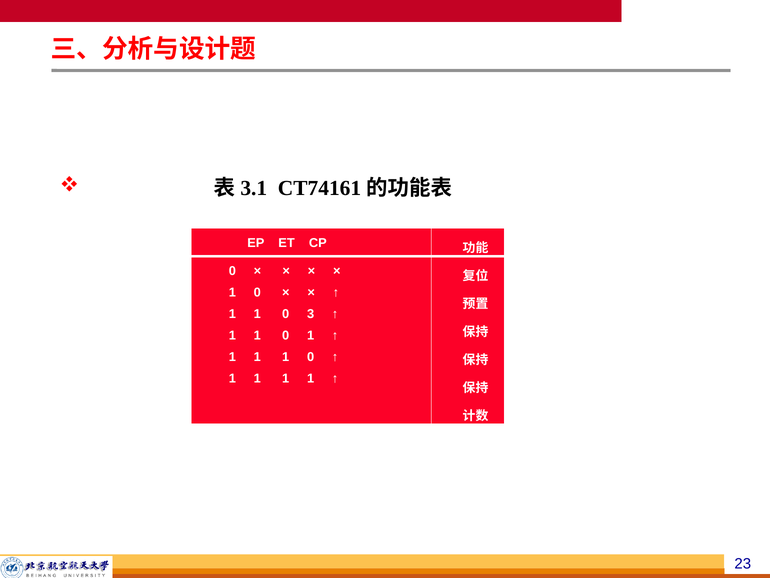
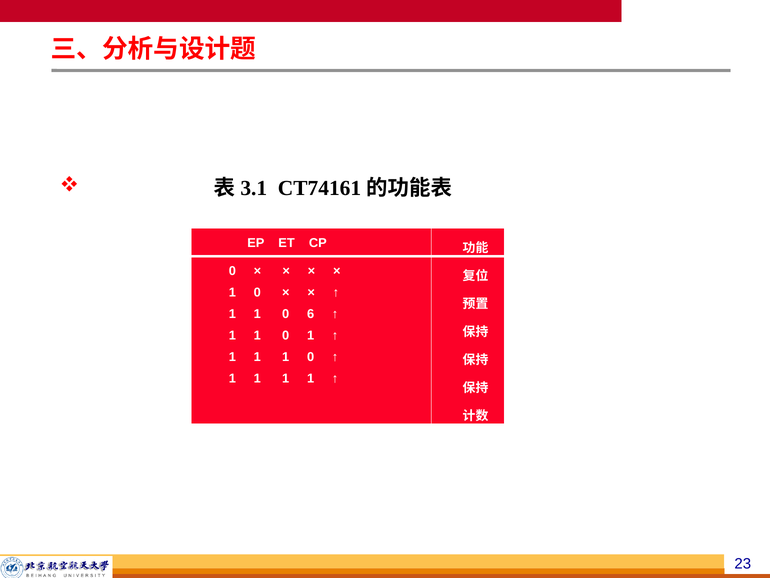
3: 3 -> 6
